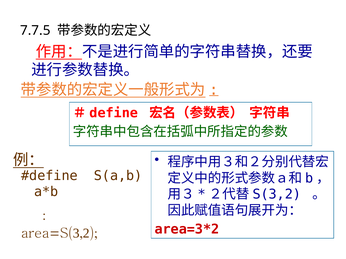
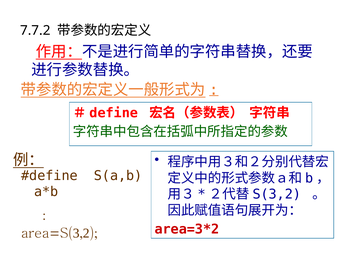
7.7.5: 7.7.5 -> 7.7.2
